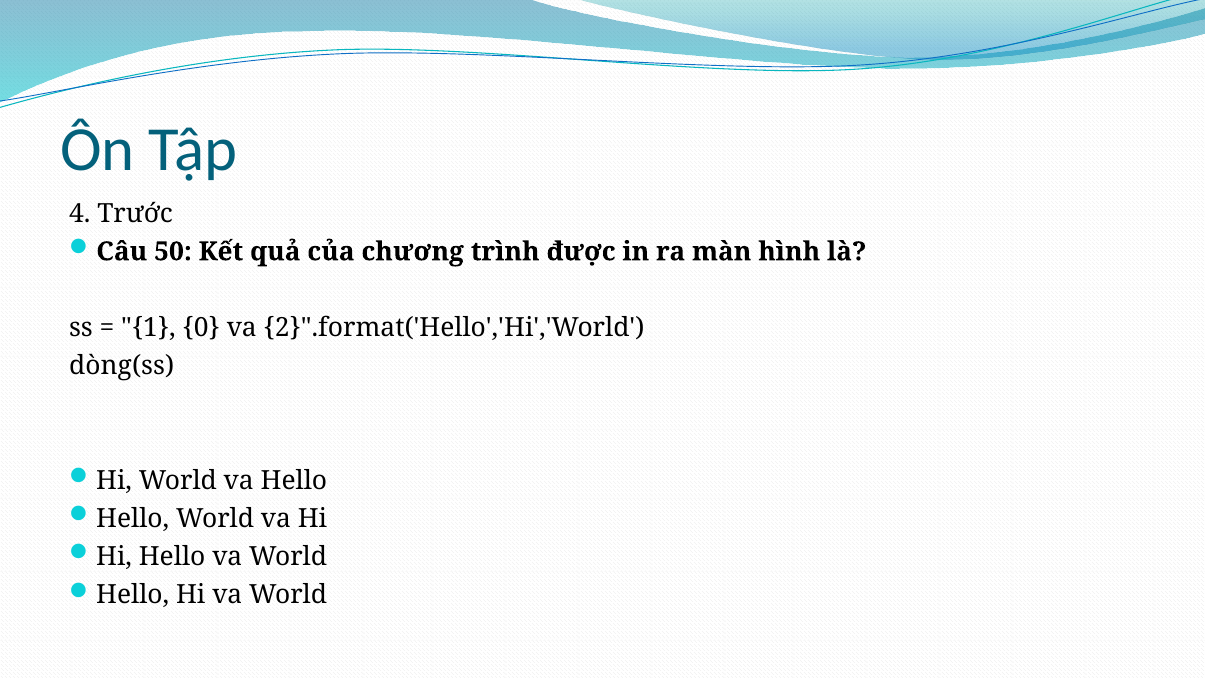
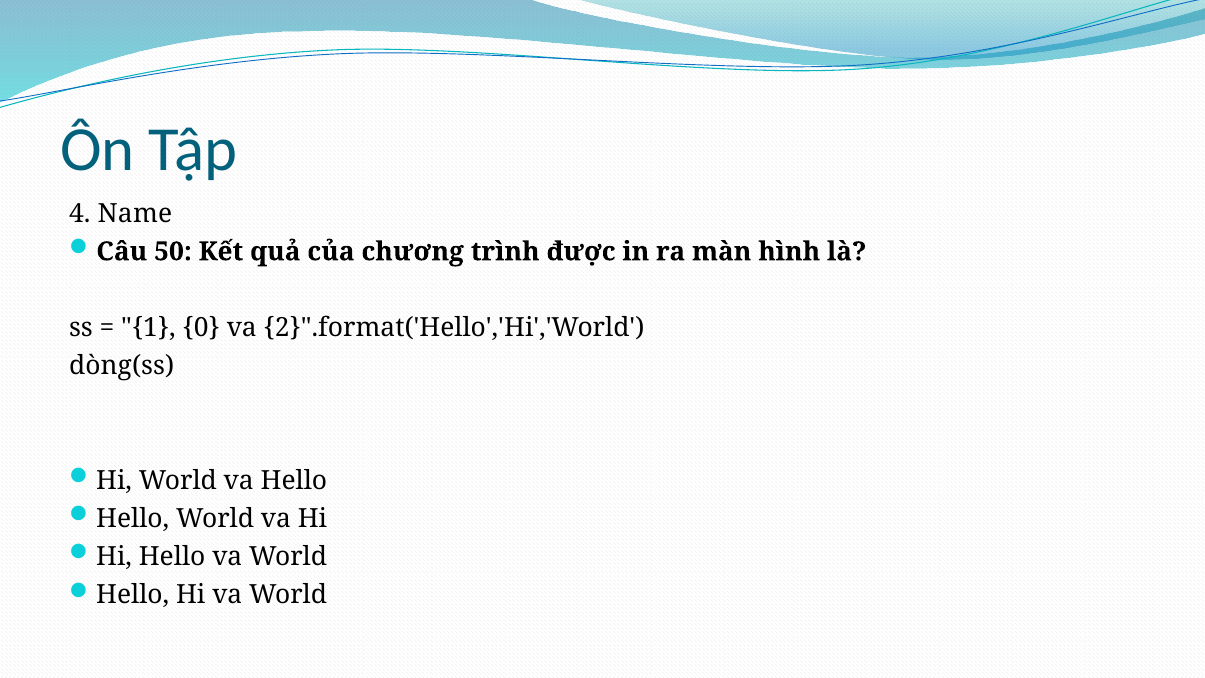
Trước: Trước -> Name
